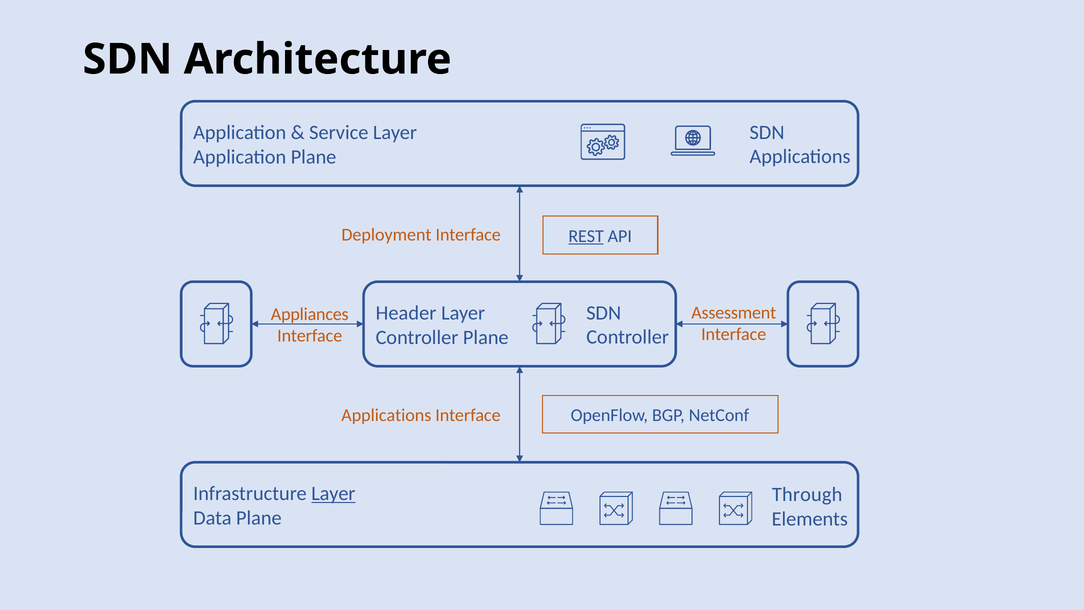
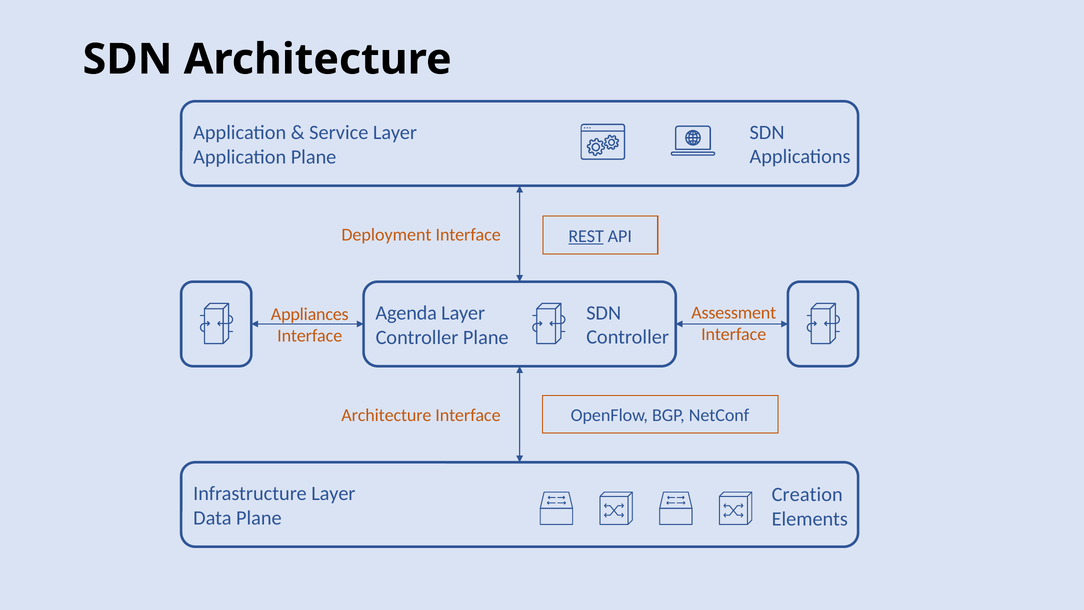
Header: Header -> Agenda
Applications at (386, 415): Applications -> Architecture
Layer at (333, 493) underline: present -> none
Through: Through -> Creation
